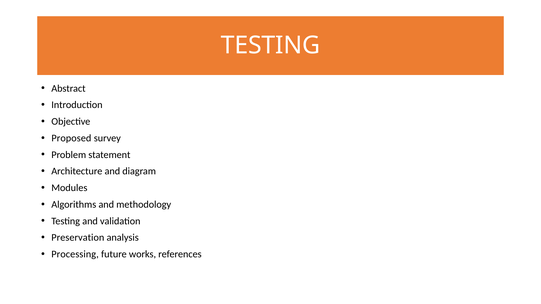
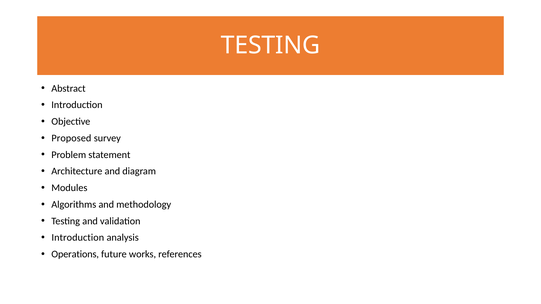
Preservation at (78, 238): Preservation -> Introduction
Processing: Processing -> Operations
